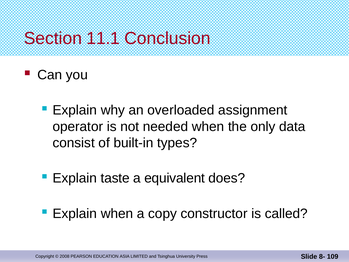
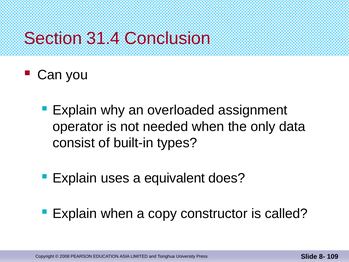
11.1: 11.1 -> 31.4
taste: taste -> uses
